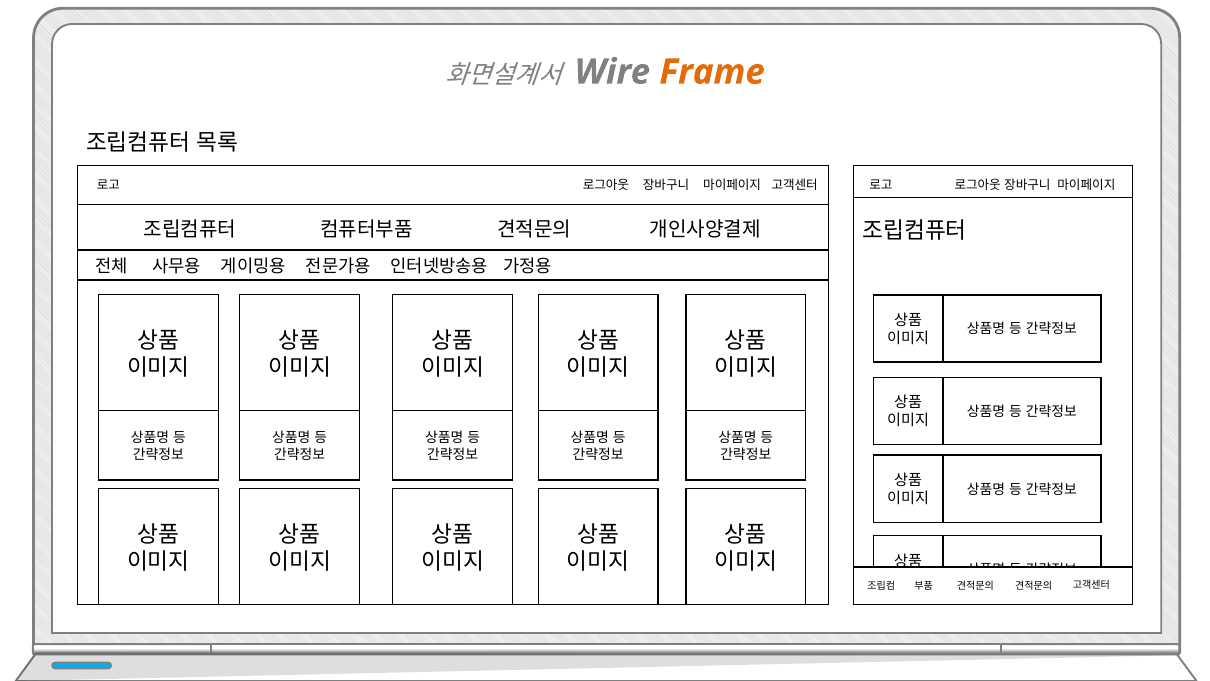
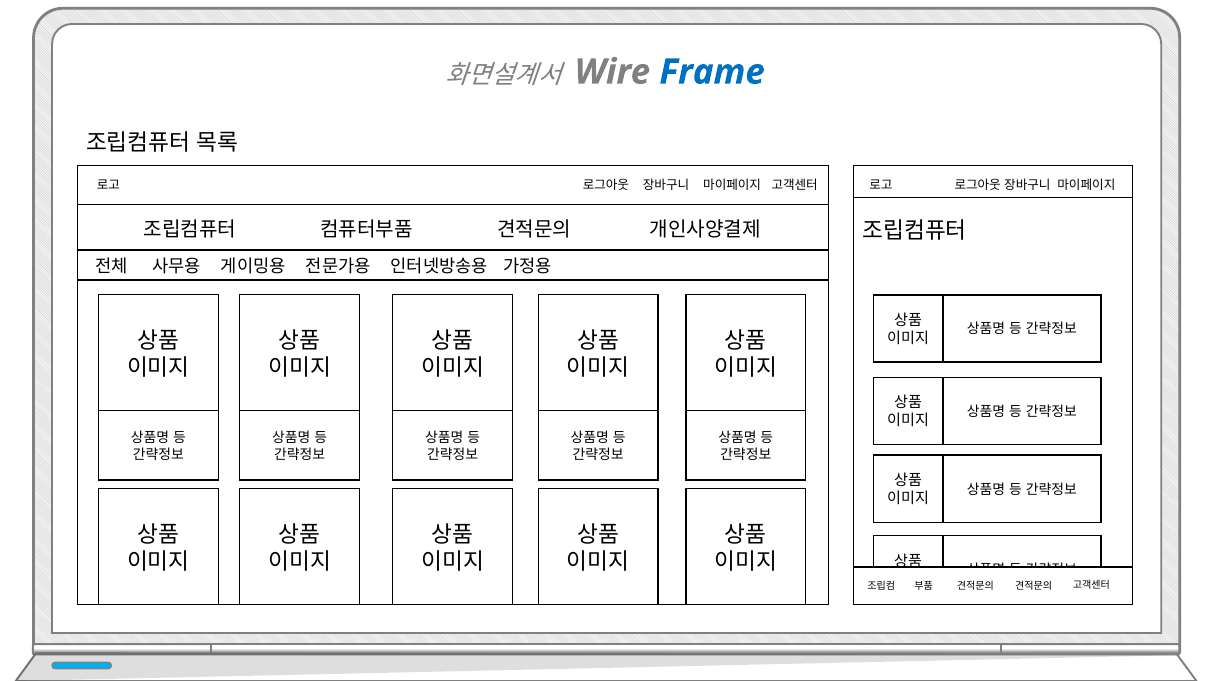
Frame colour: orange -> blue
